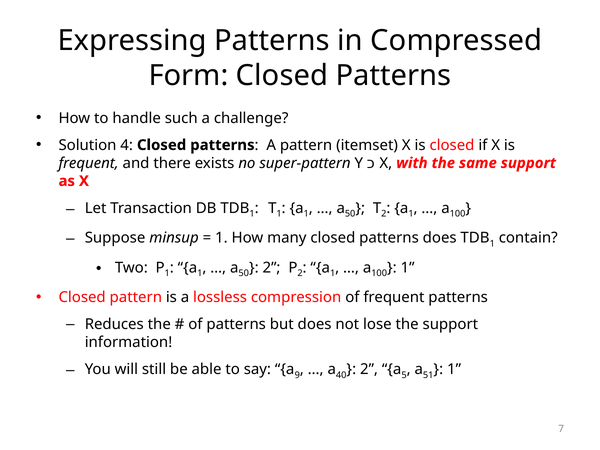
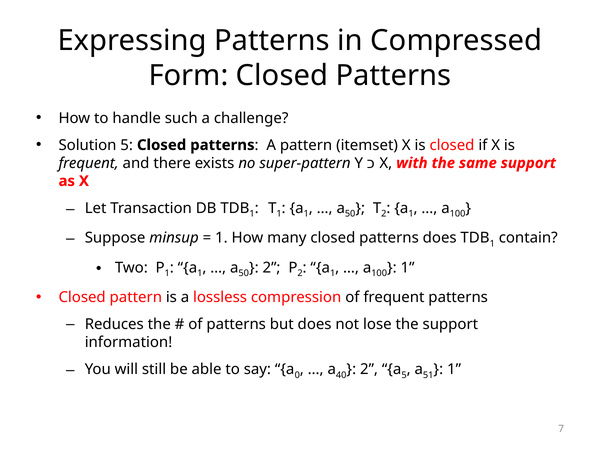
Solution 4: 4 -> 5
9: 9 -> 0
